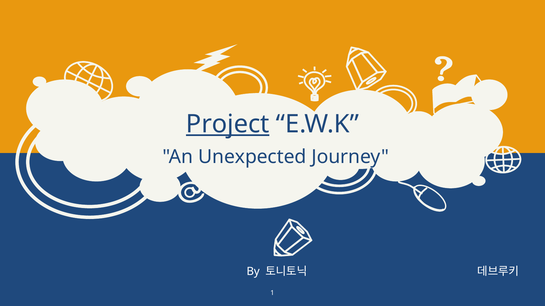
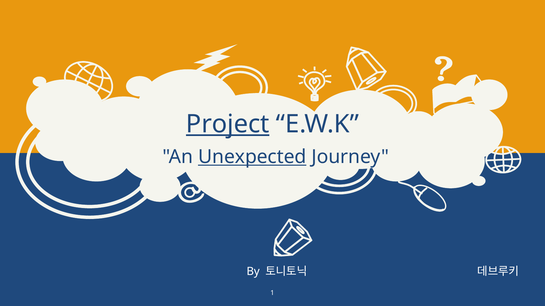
Unexpected underline: none -> present
